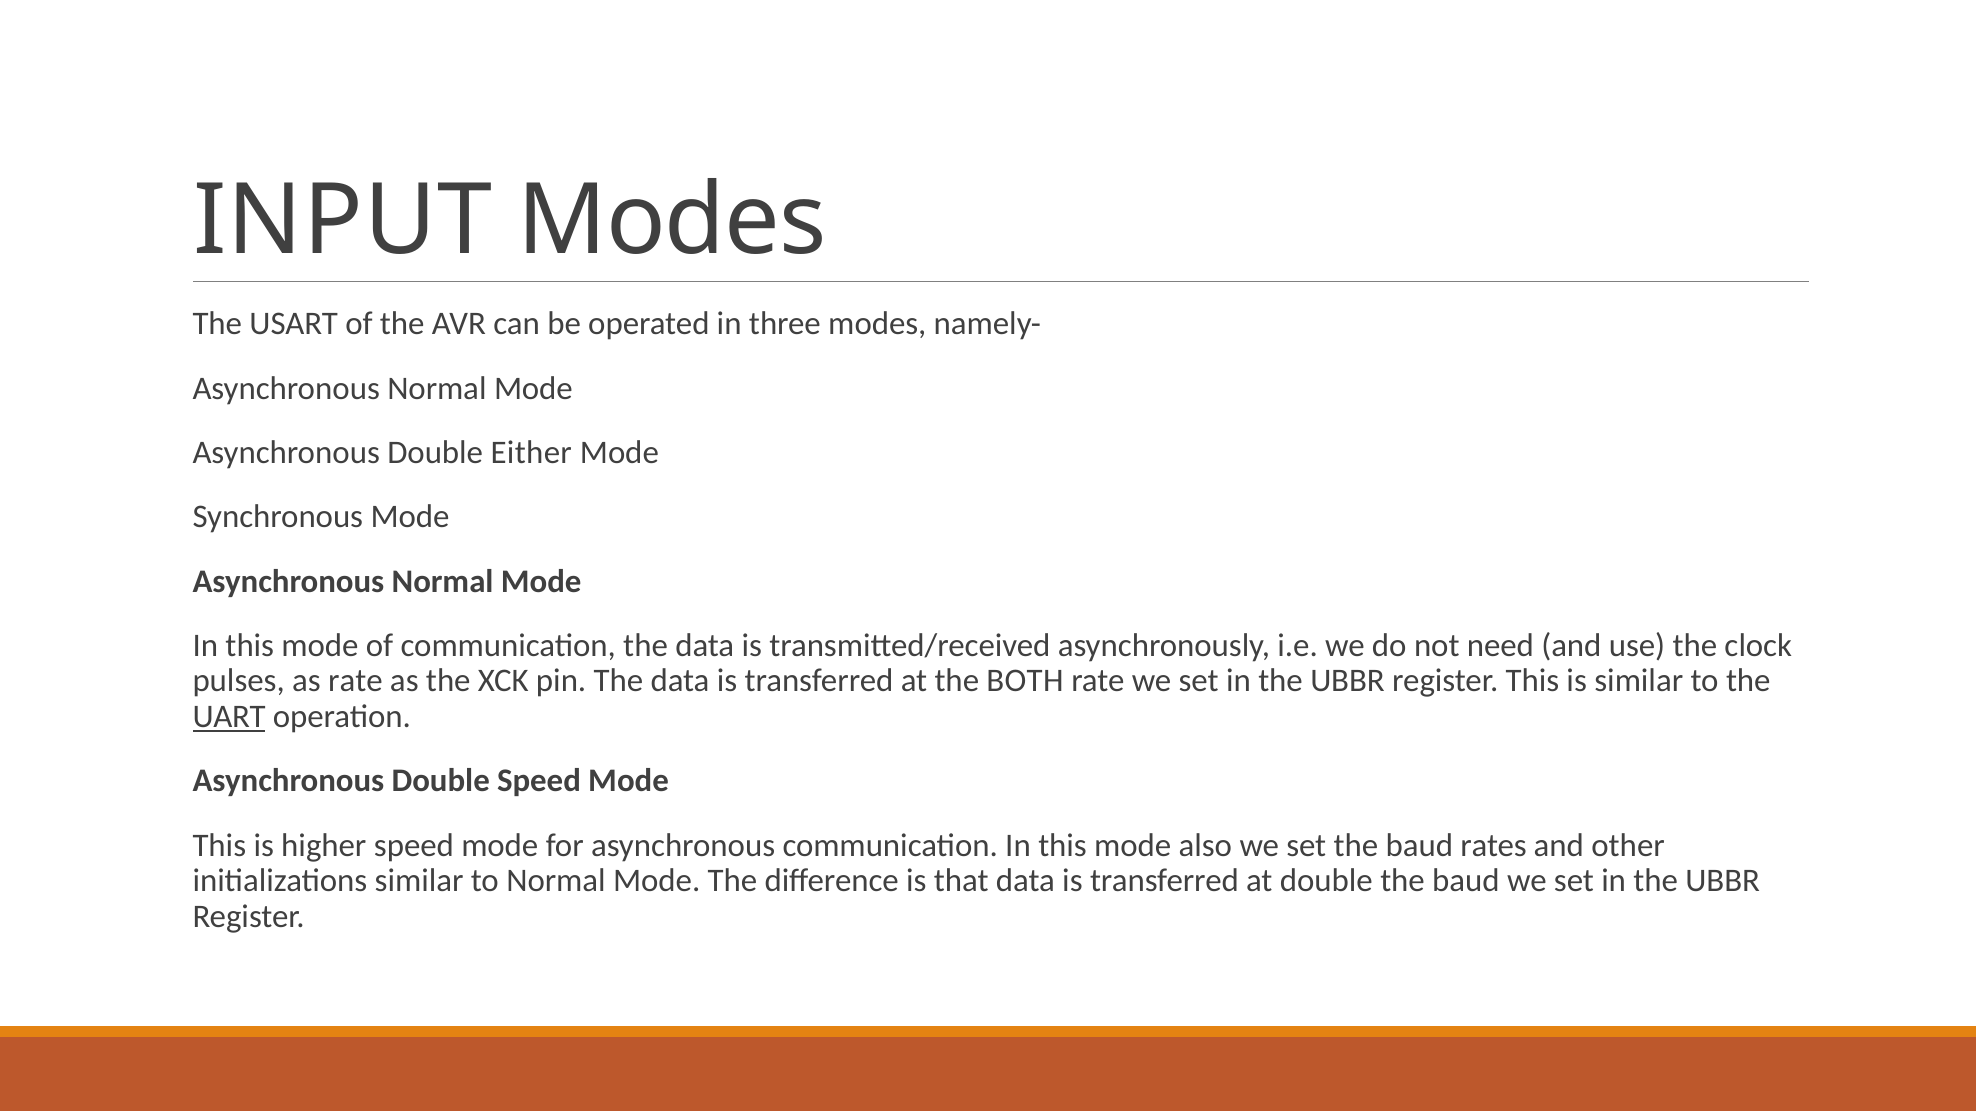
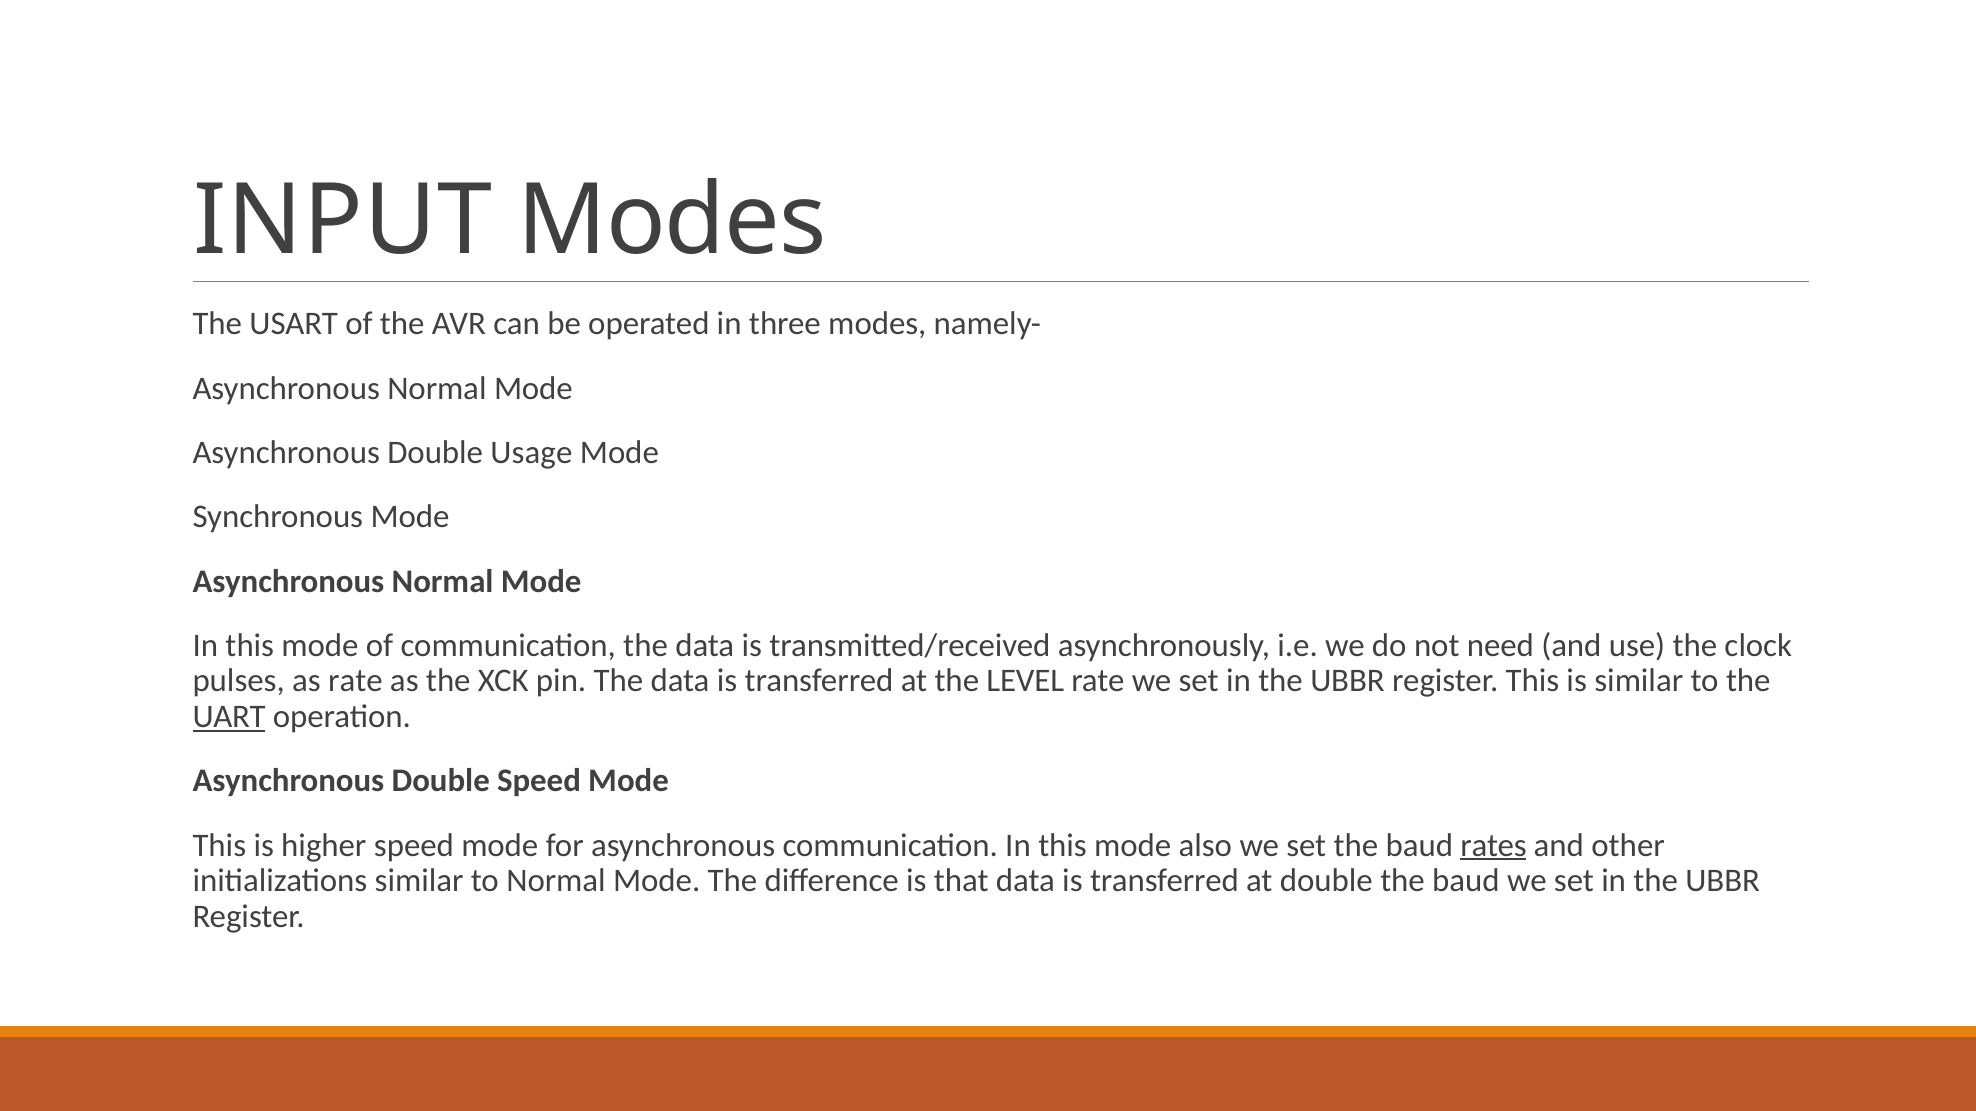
Either: Either -> Usage
BOTH: BOTH -> LEVEL
rates underline: none -> present
